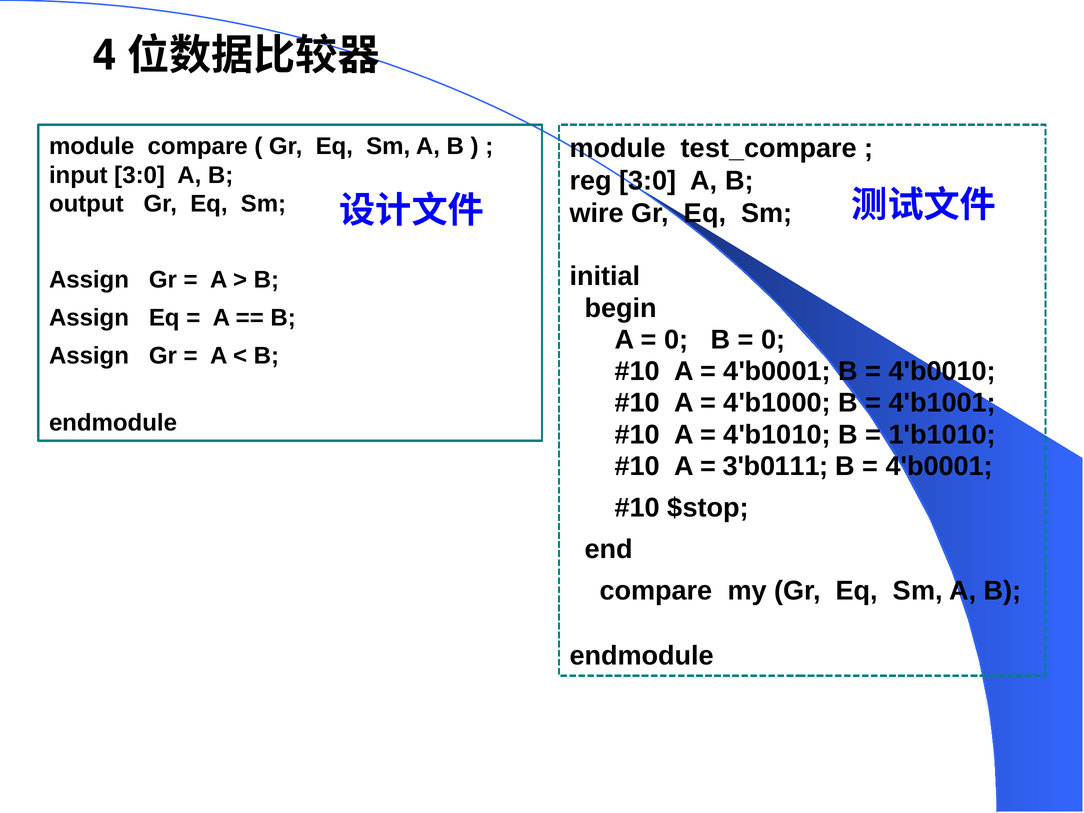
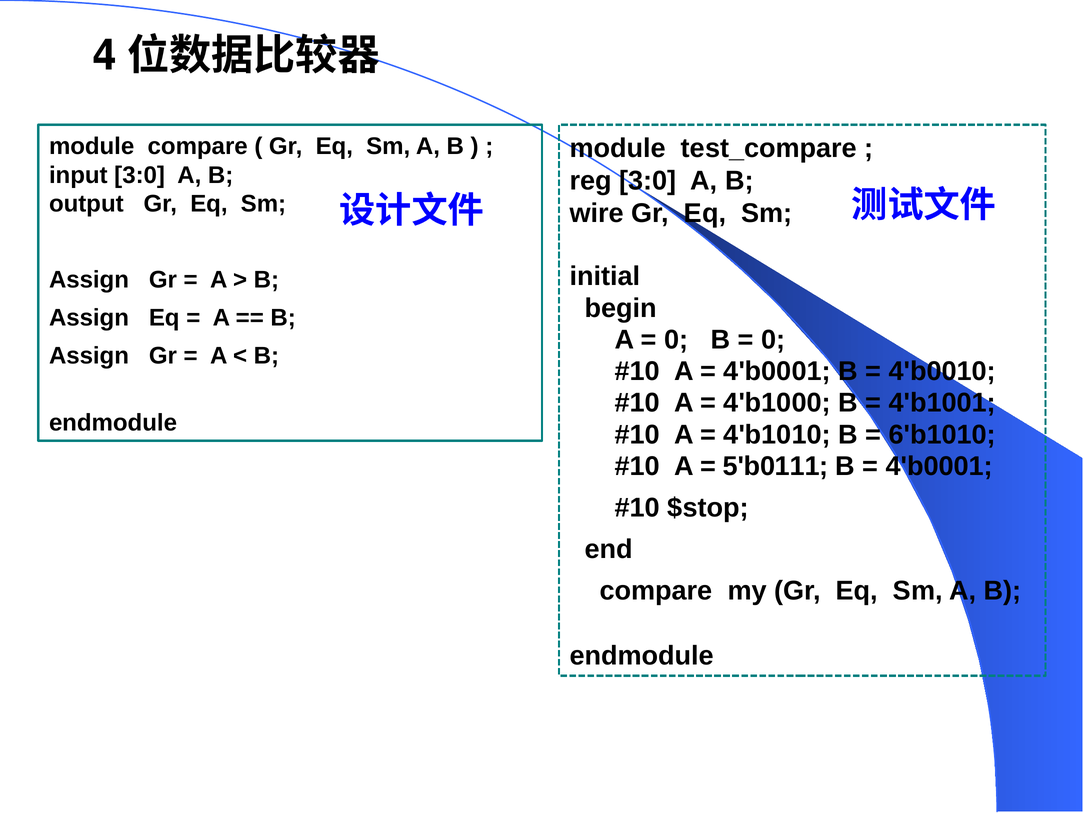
1'b1010: 1'b1010 -> 6'b1010
3'b0111: 3'b0111 -> 5'b0111
